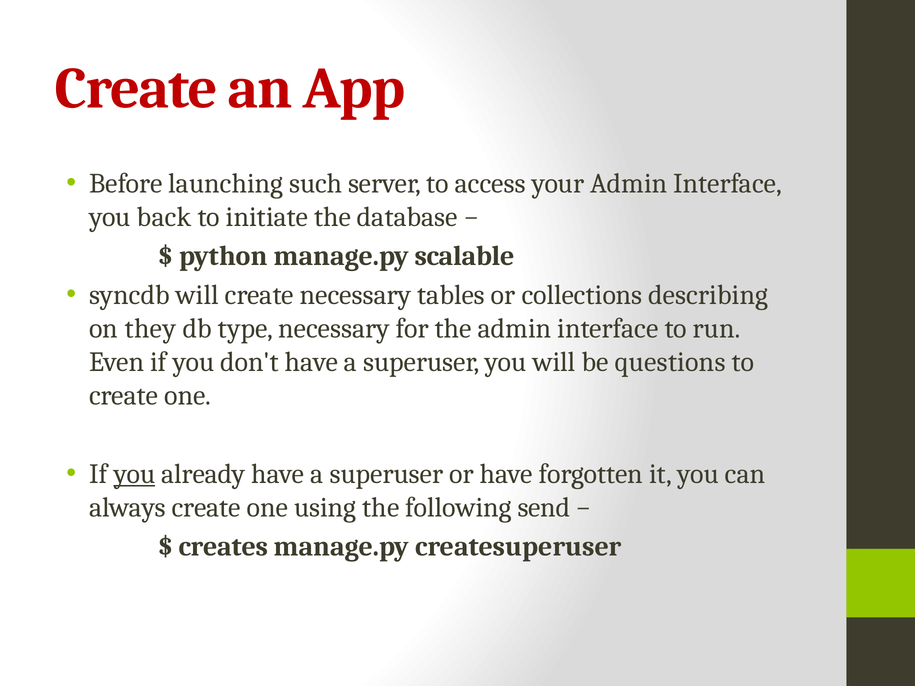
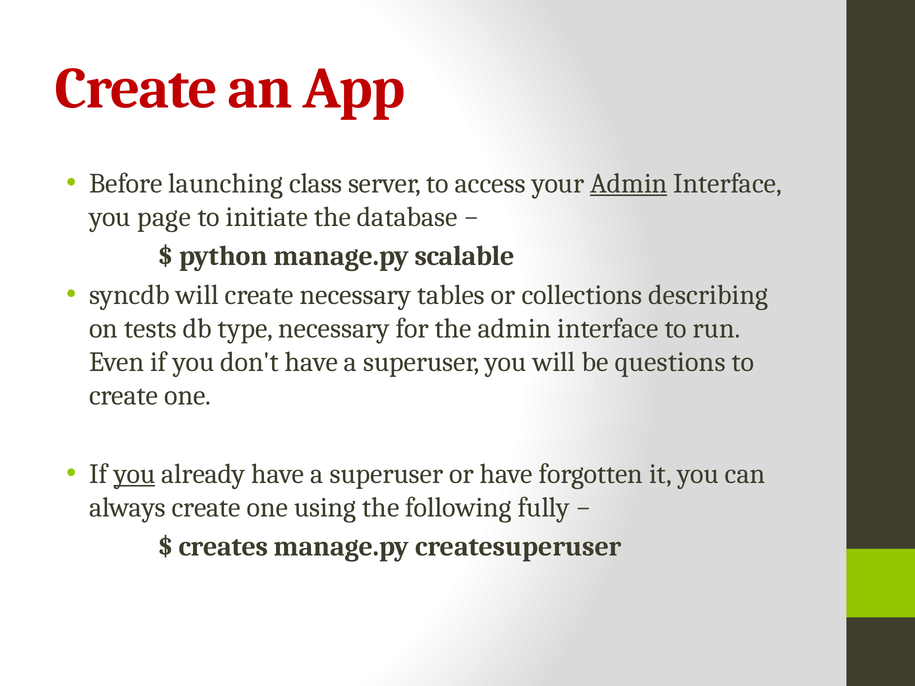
such: such -> class
Admin at (629, 183) underline: none -> present
back: back -> page
they: they -> tests
send: send -> fully
